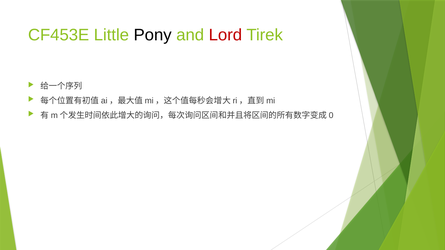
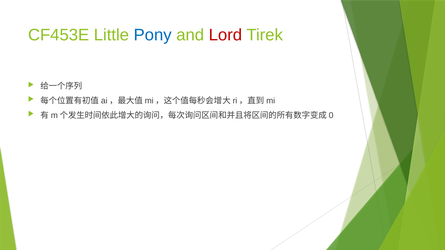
Pony colour: black -> blue
